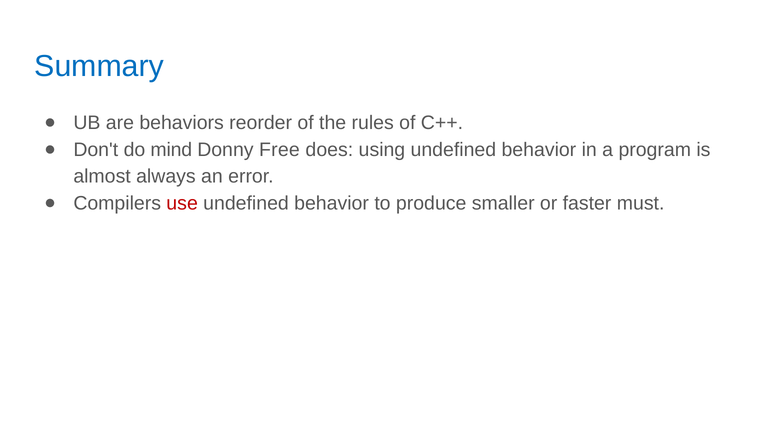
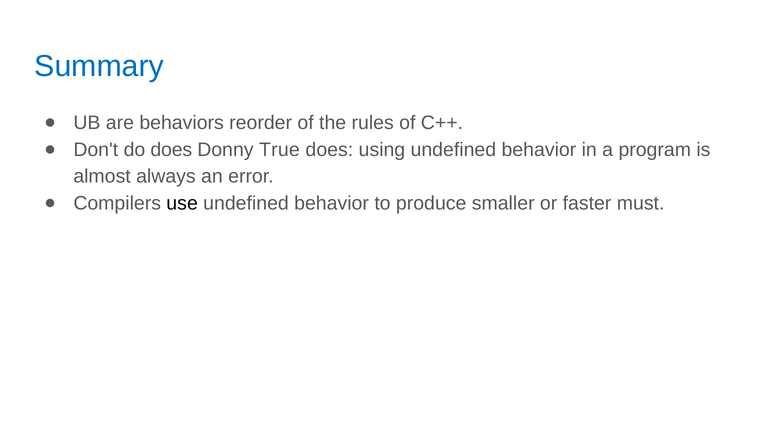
do mind: mind -> does
Free: Free -> True
use colour: red -> black
